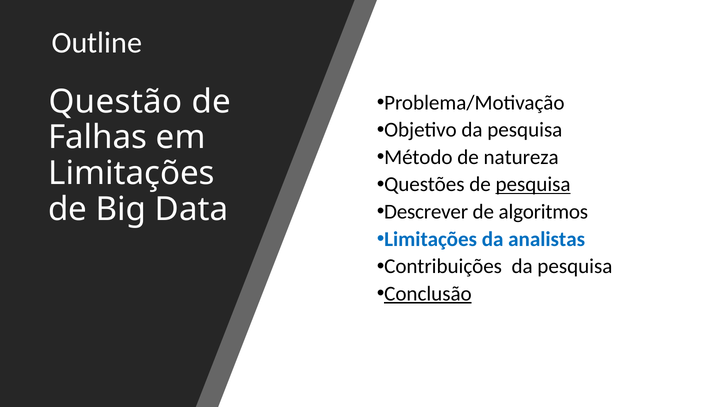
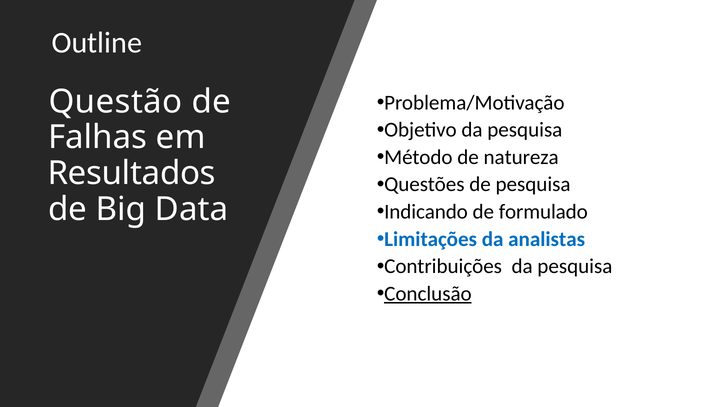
Limitações at (131, 173): Limitações -> Resultados
pesquisa at (533, 184) underline: present -> none
Descrever: Descrever -> Indicando
algoritmos: algoritmos -> formulado
